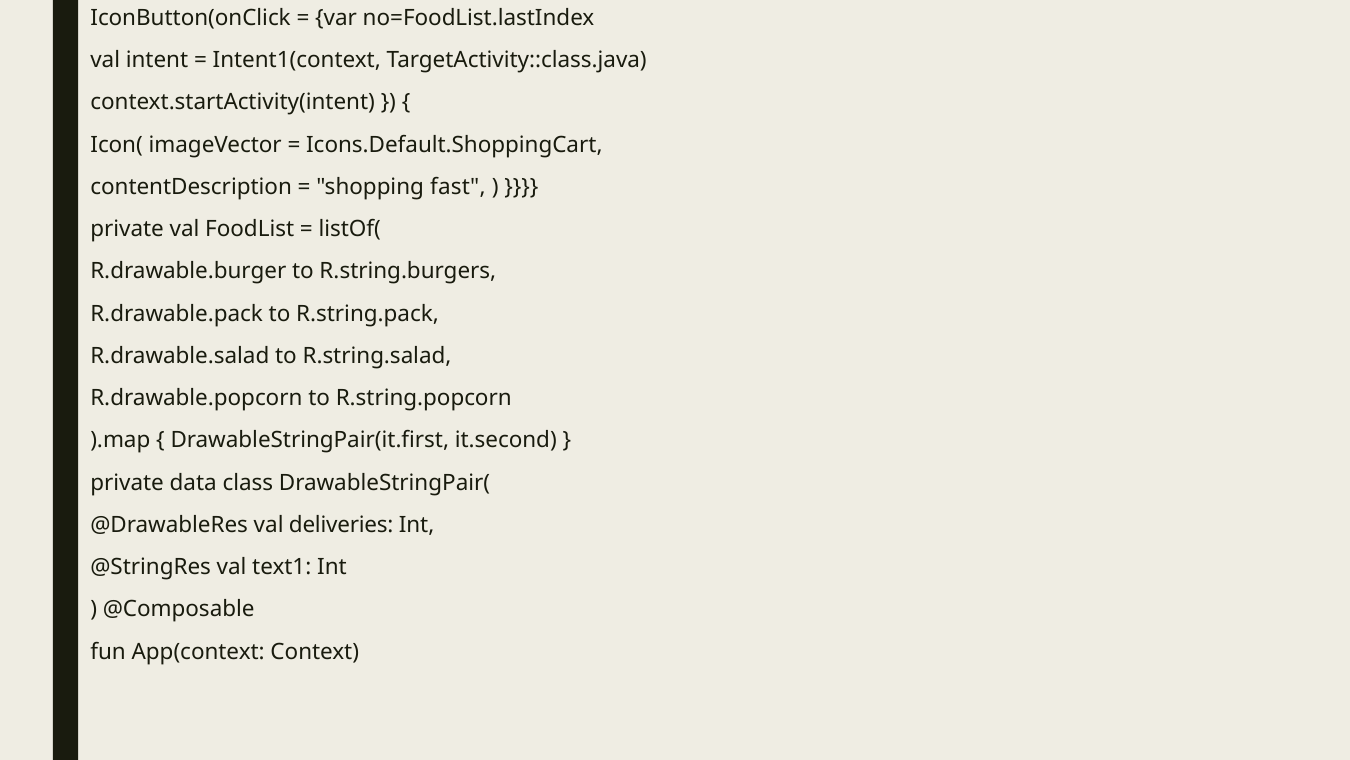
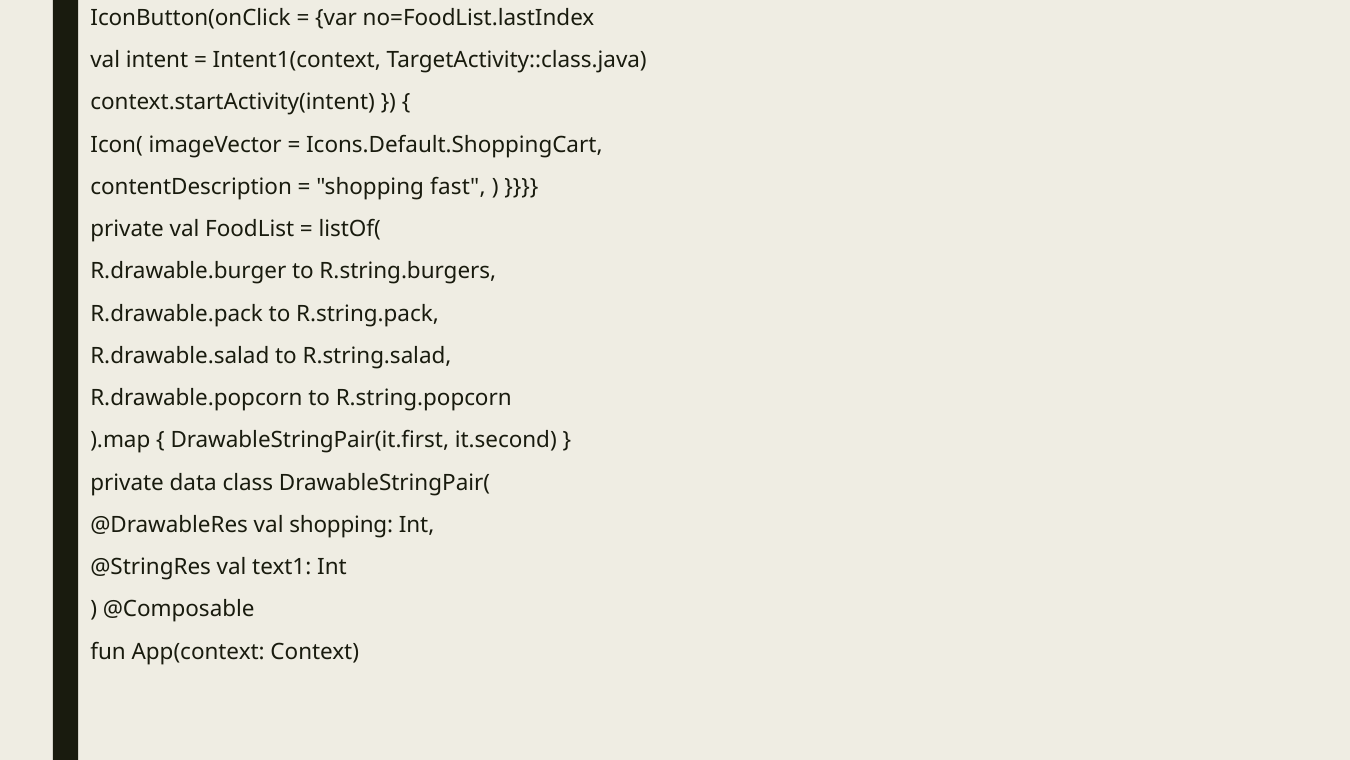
val deliveries: deliveries -> shopping
